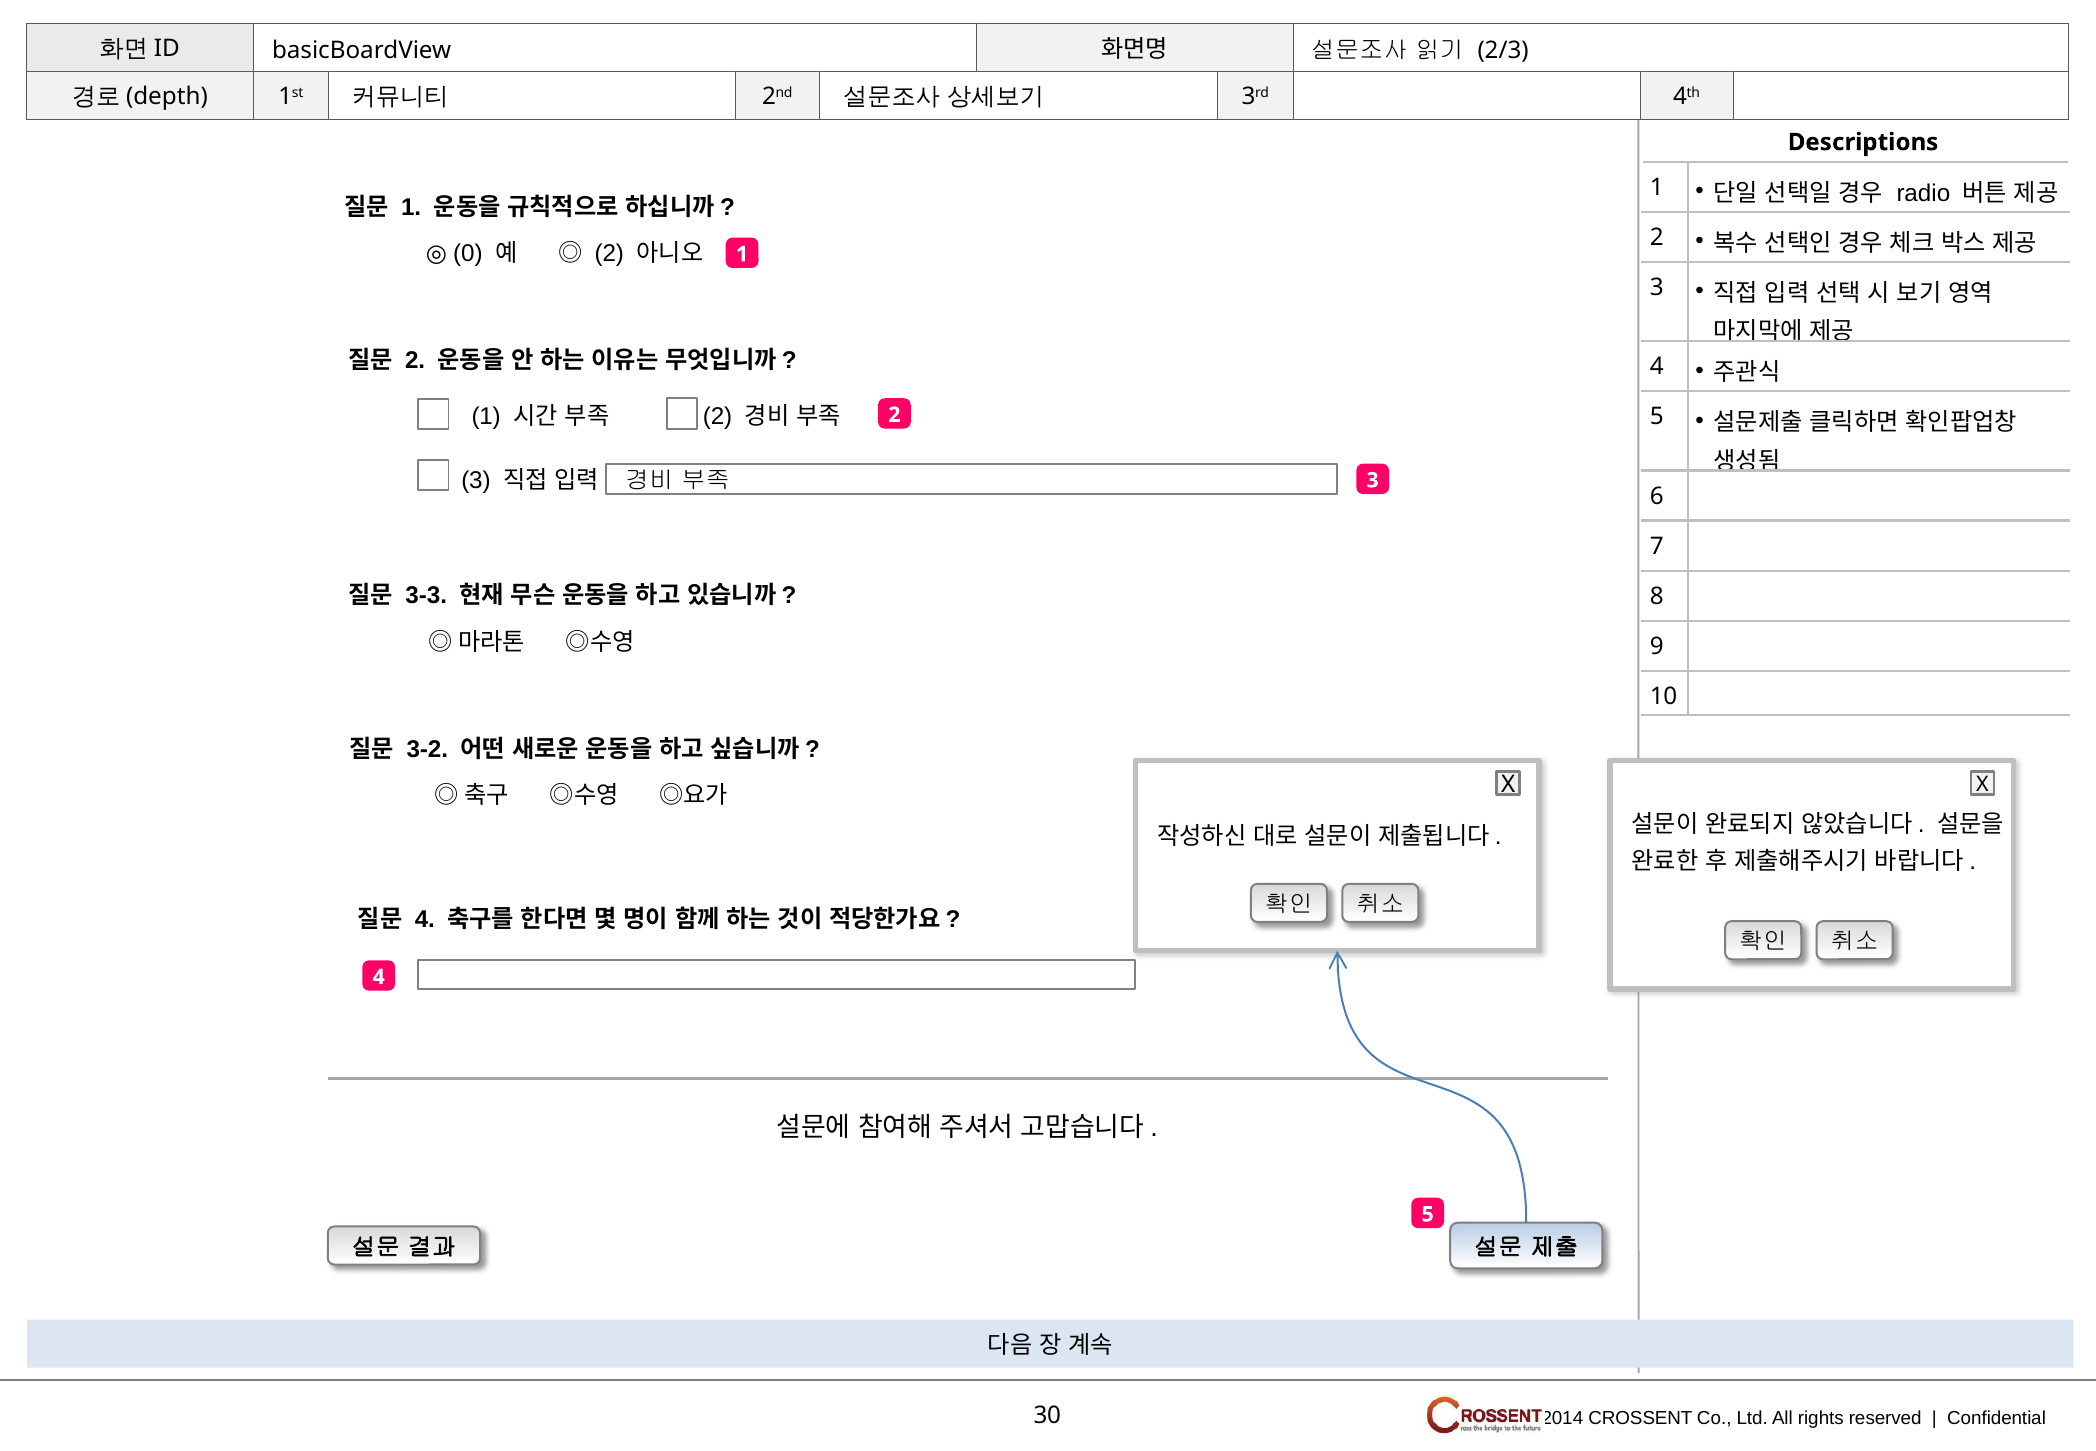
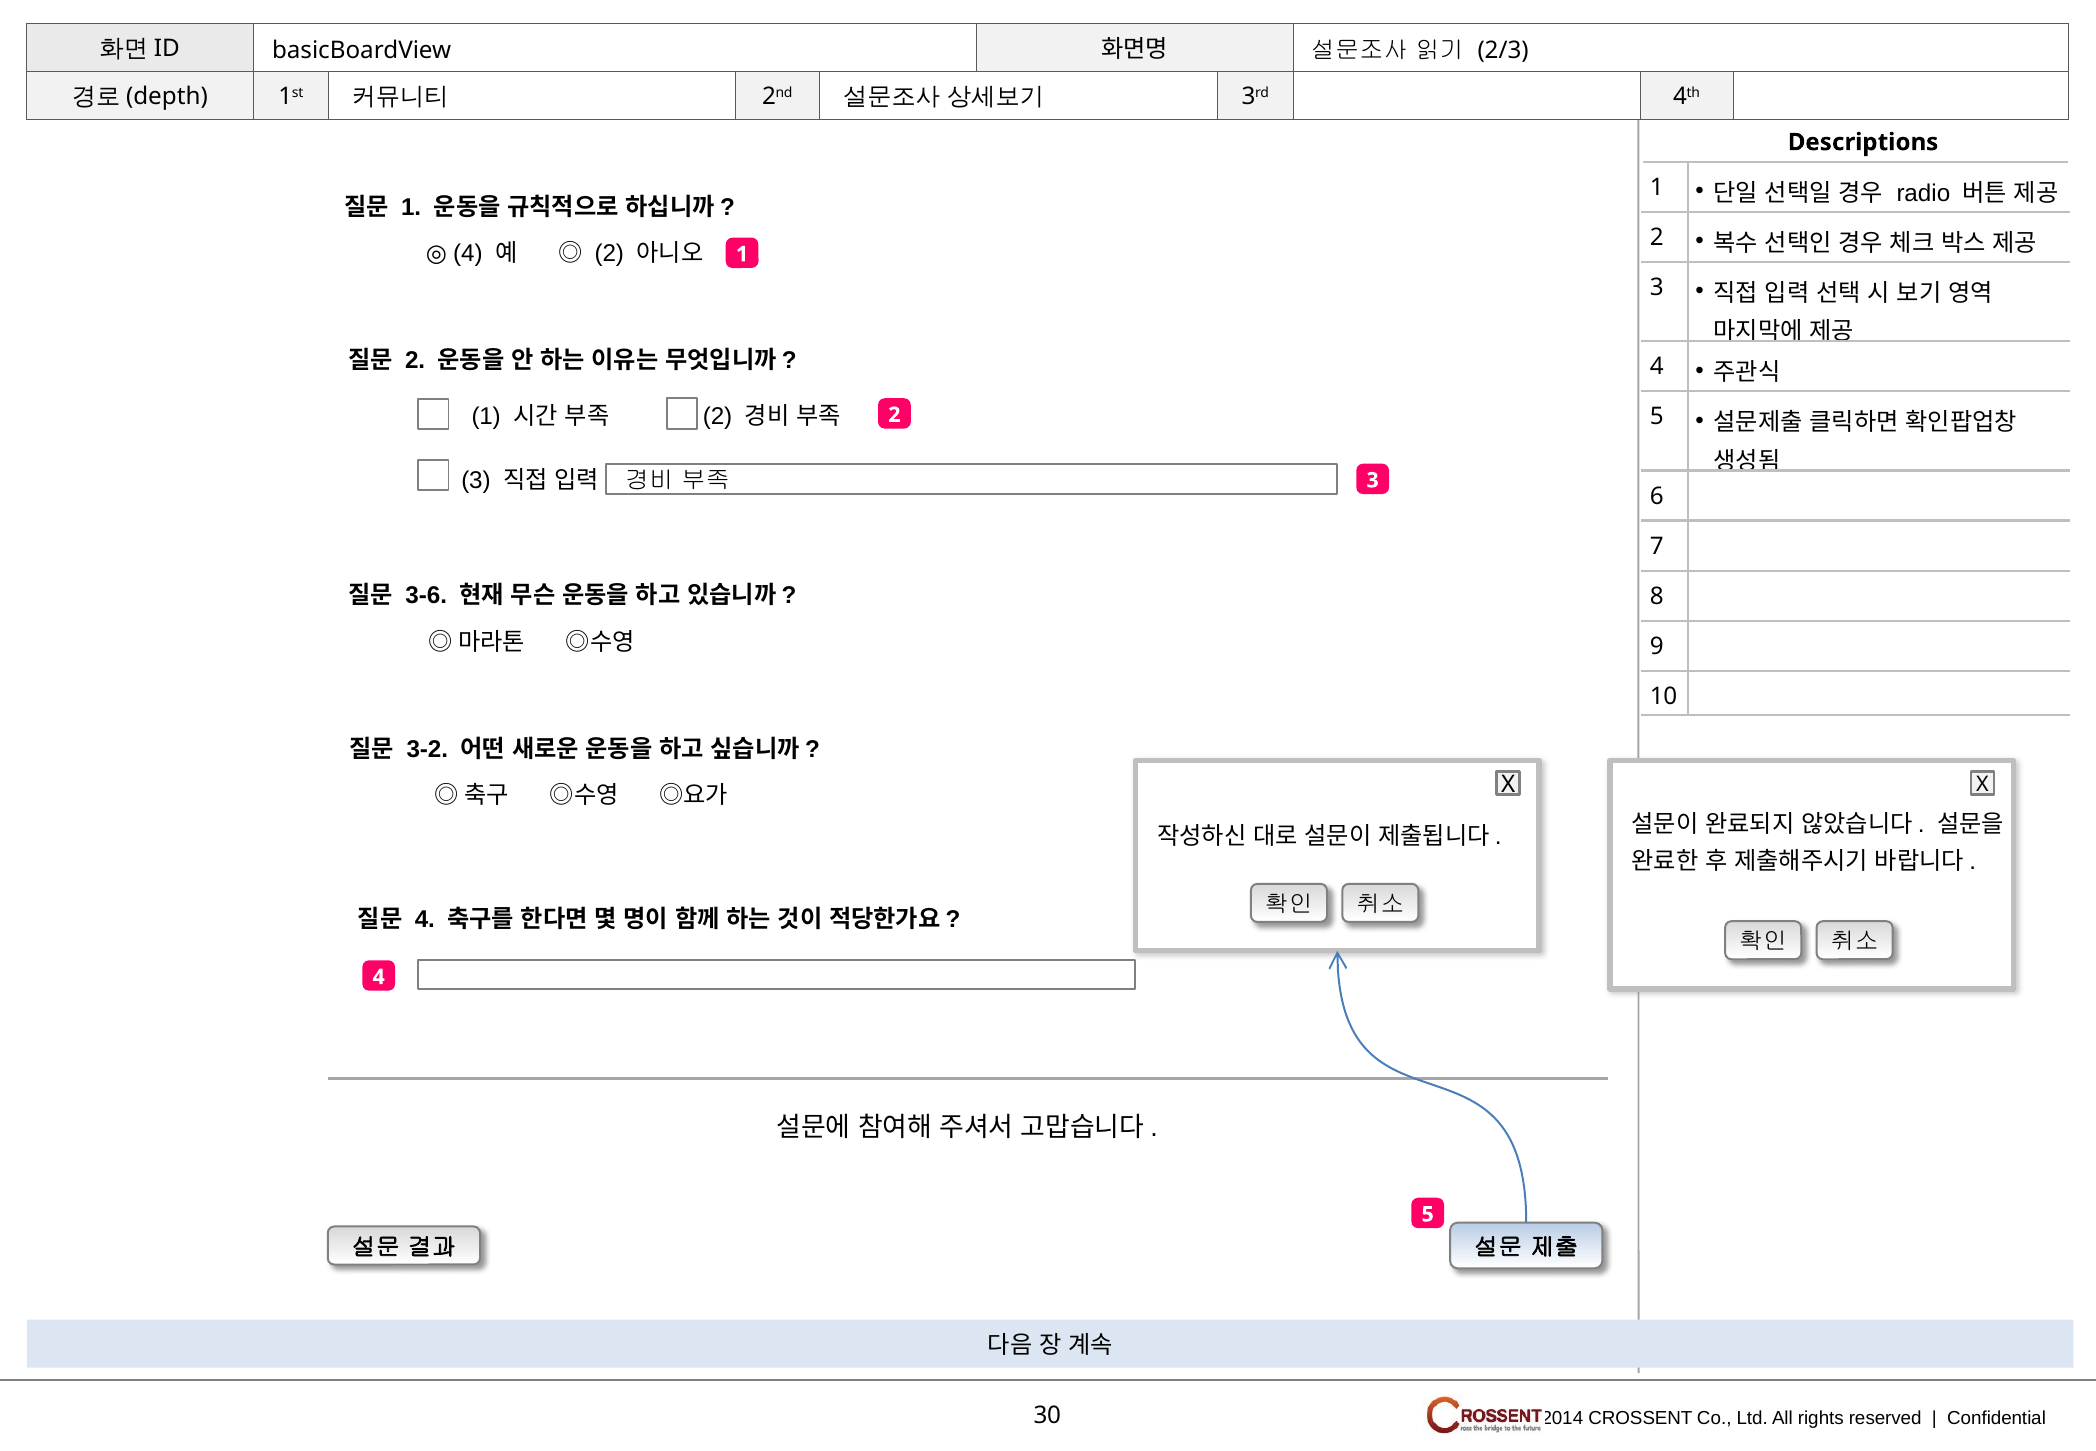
0 at (468, 254): 0 -> 4
3-3: 3-3 -> 3-6
